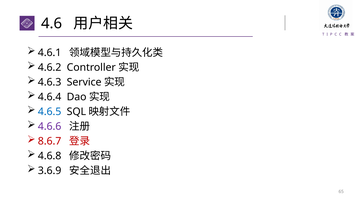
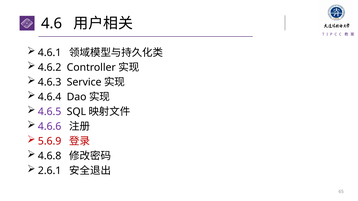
4.6.5 colour: blue -> purple
8.6.7: 8.6.7 -> 5.6.9
3.6.9: 3.6.9 -> 2.6.1
